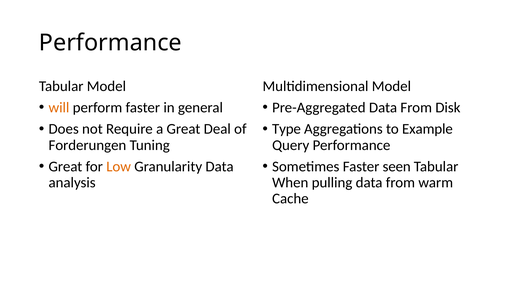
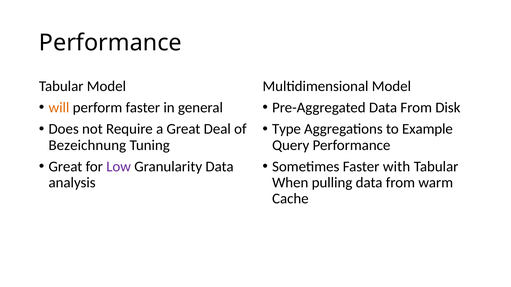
Forderungen: Forderungen -> Bezeichnung
Low colour: orange -> purple
seen: seen -> with
